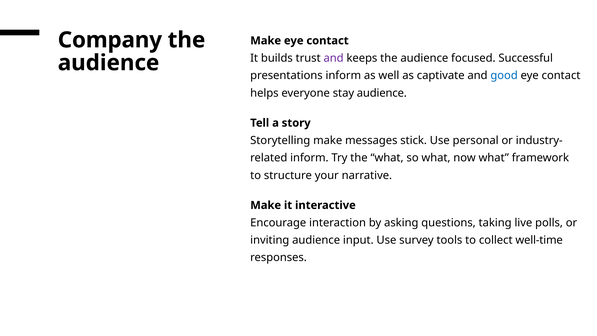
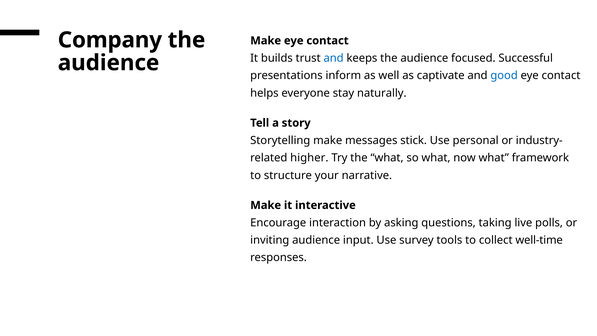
and at (334, 58) colour: purple -> blue
stay audience: audience -> naturally
inform at (309, 158): inform -> higher
